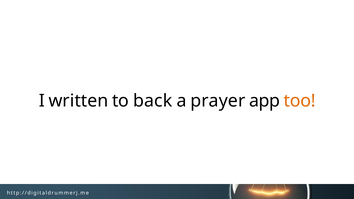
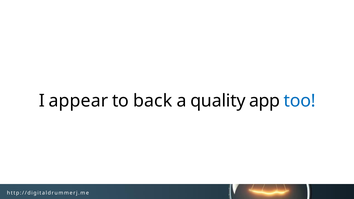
written: written -> appear
prayer: prayer -> quality
too colour: orange -> blue
